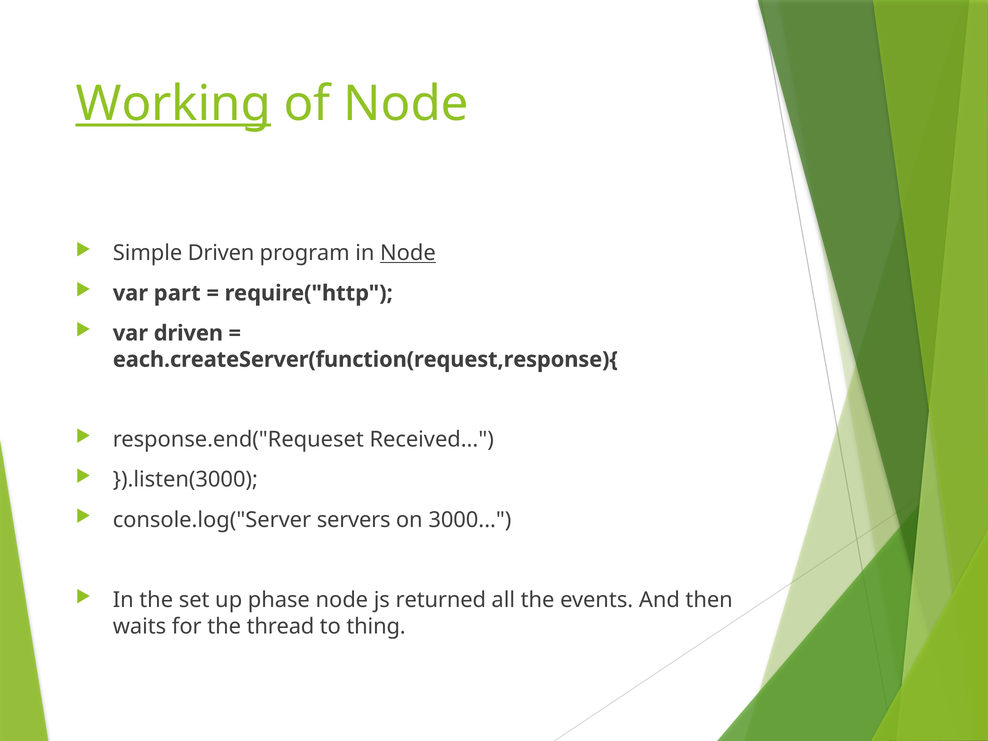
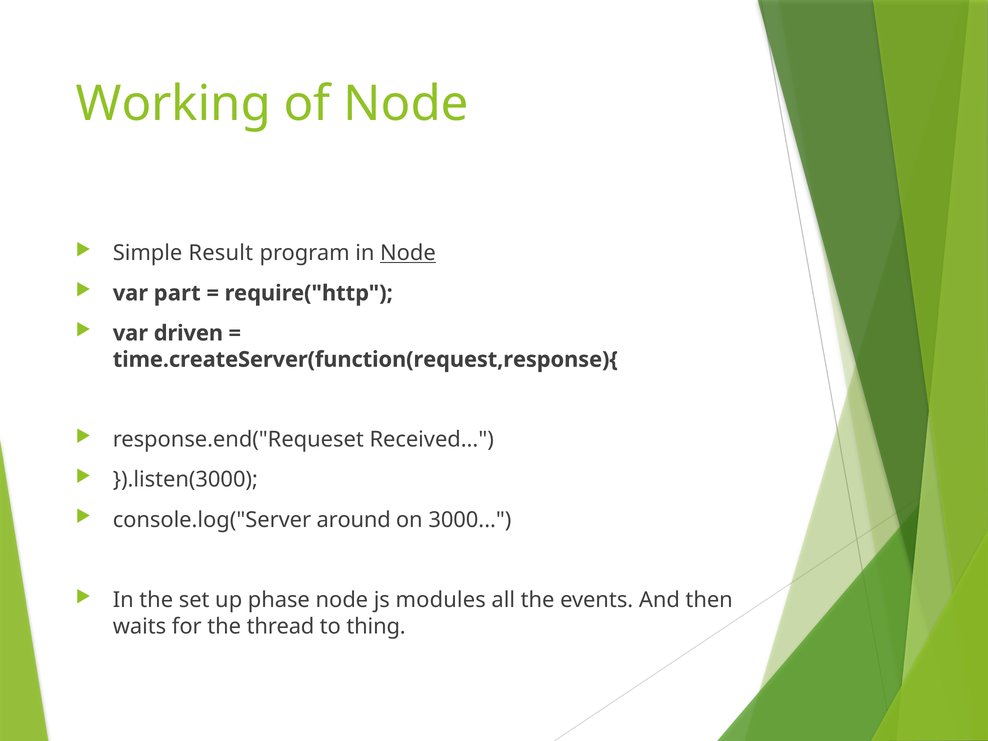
Working underline: present -> none
Simple Driven: Driven -> Result
each.createServer(function(request,response){: each.createServer(function(request,response){ -> time.createServer(function(request,response){
servers: servers -> around
returned: returned -> modules
